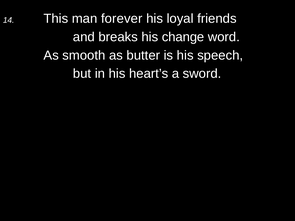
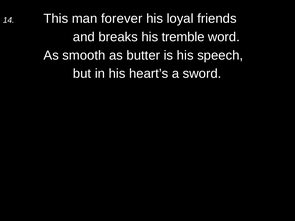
change: change -> tremble
